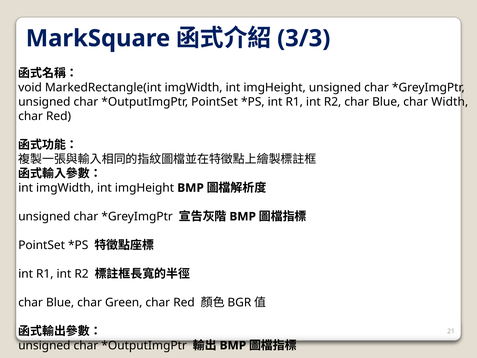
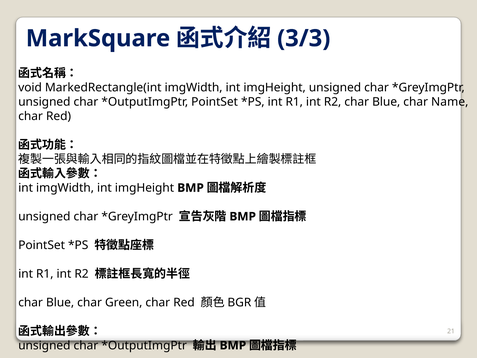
Width: Width -> Name
